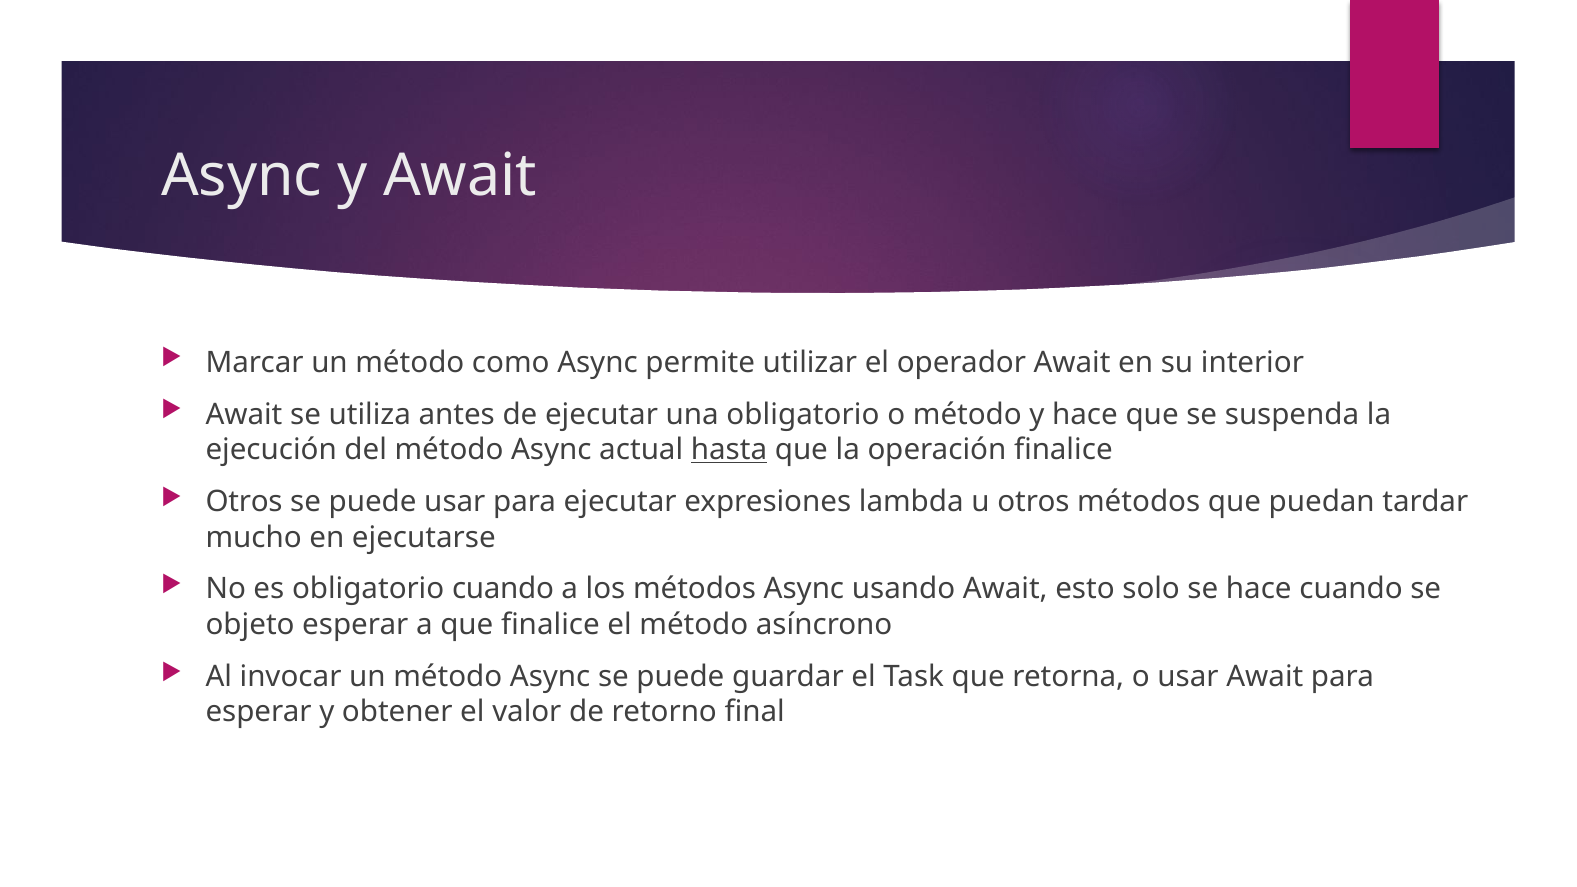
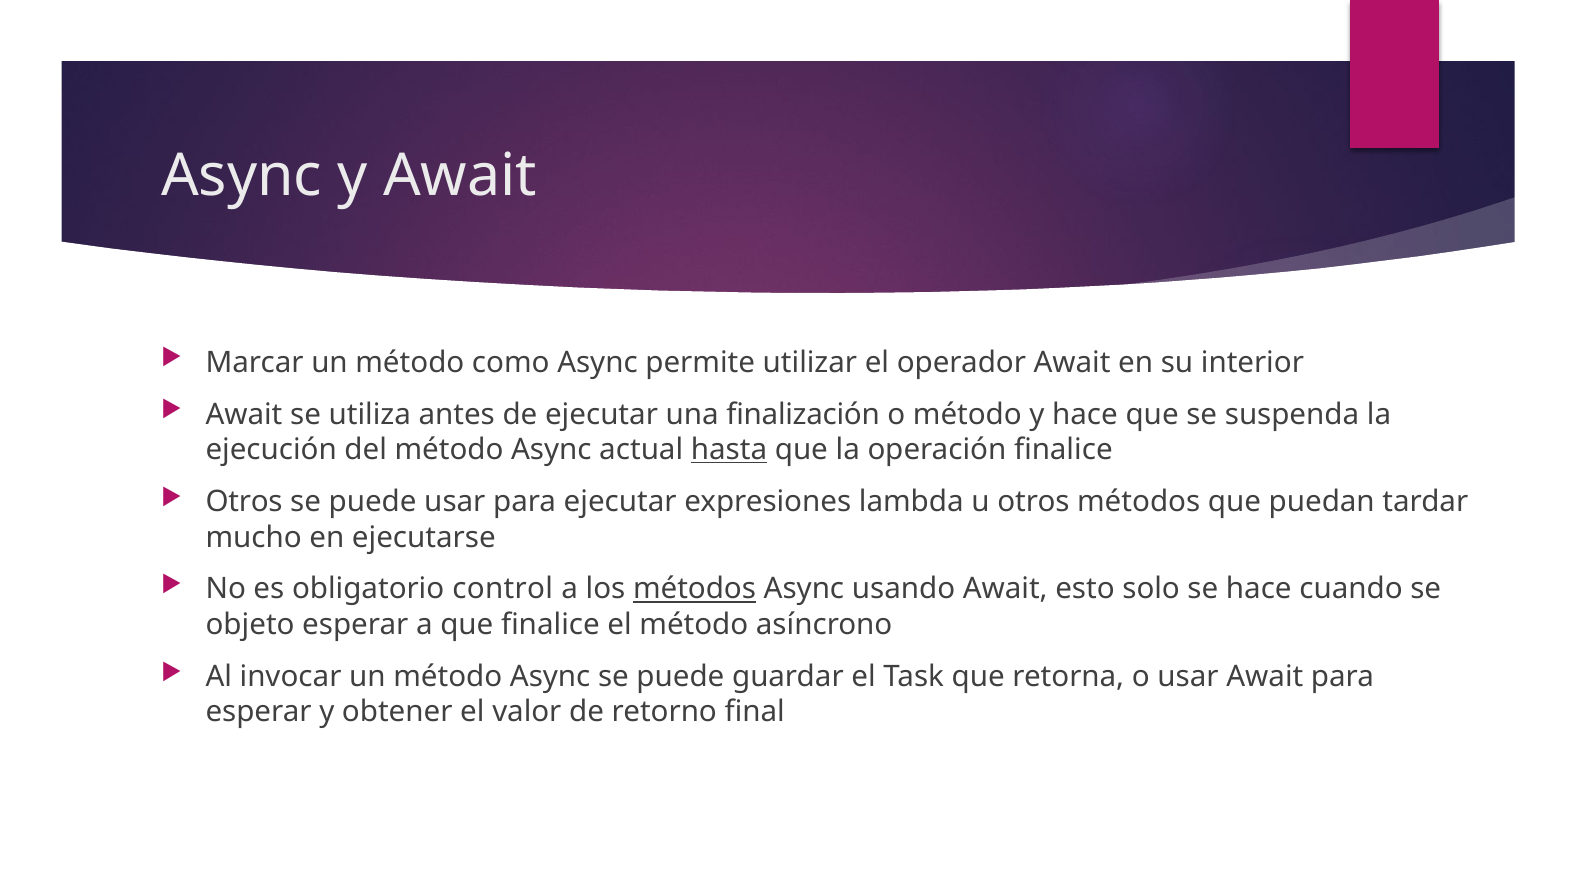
una obligatorio: obligatorio -> finalización
obligatorio cuando: cuando -> control
métodos at (694, 589) underline: none -> present
